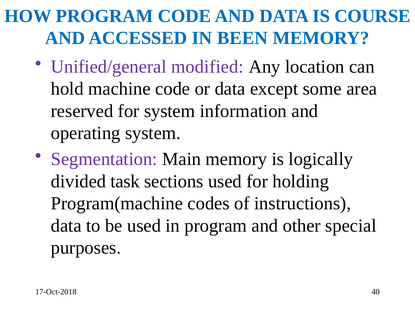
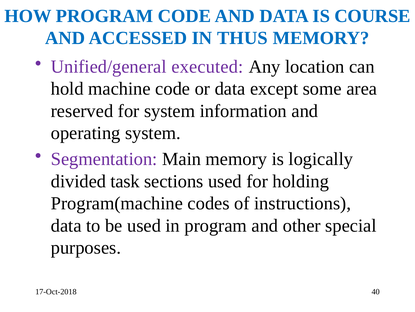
BEEN: BEEN -> THUS
modified: modified -> executed
